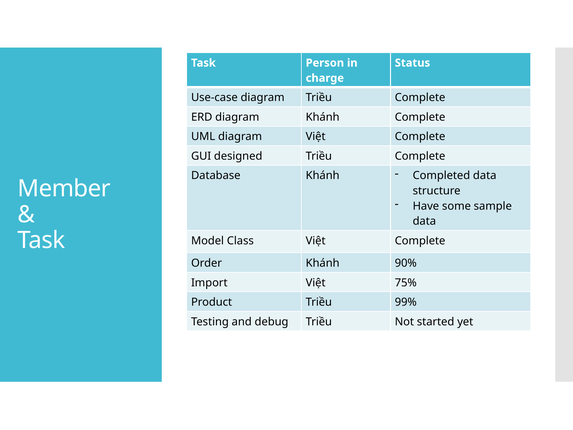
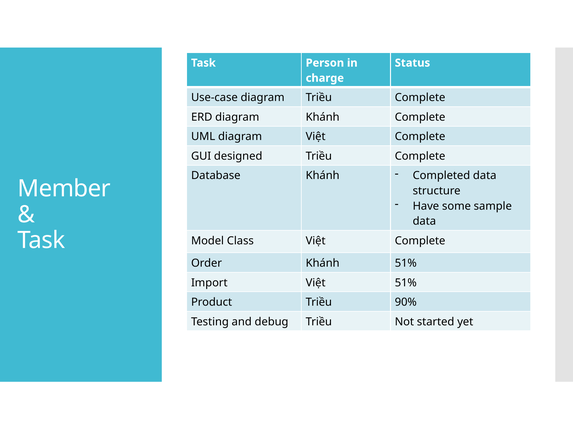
Khánh 90%: 90% -> 51%
Việt 75%: 75% -> 51%
99%: 99% -> 90%
